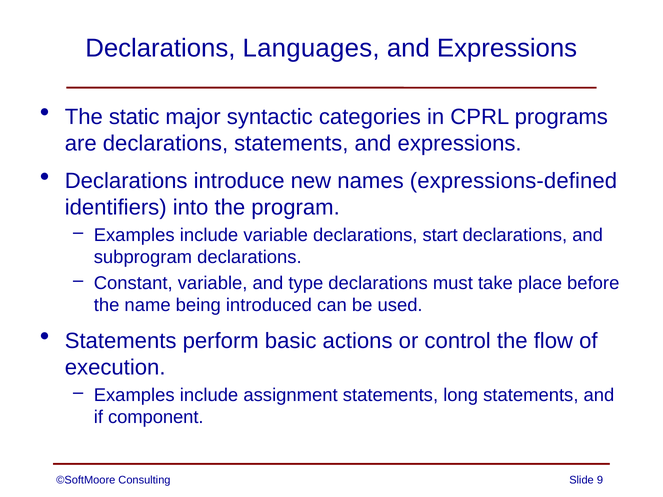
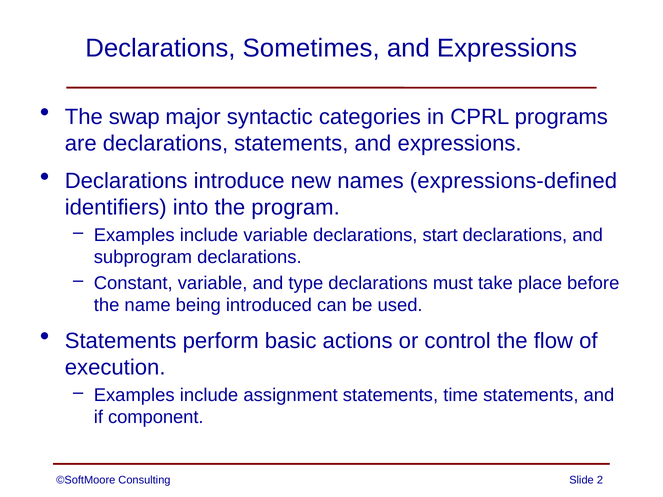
Languages: Languages -> Sometimes
static: static -> swap
long: long -> time
9: 9 -> 2
